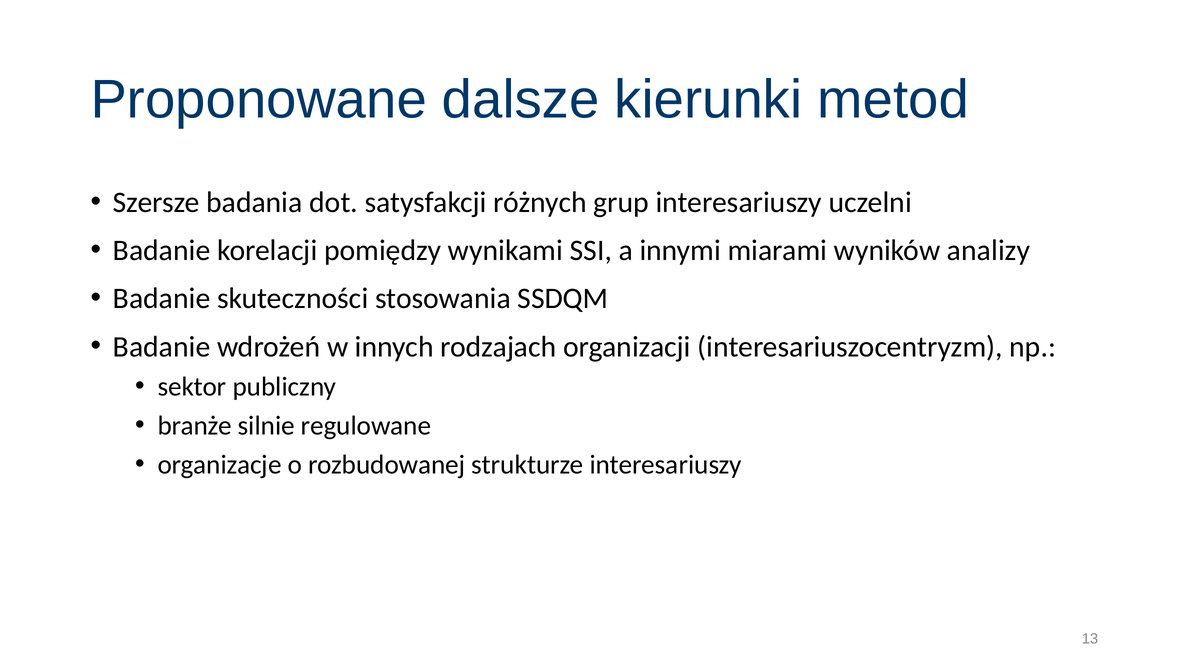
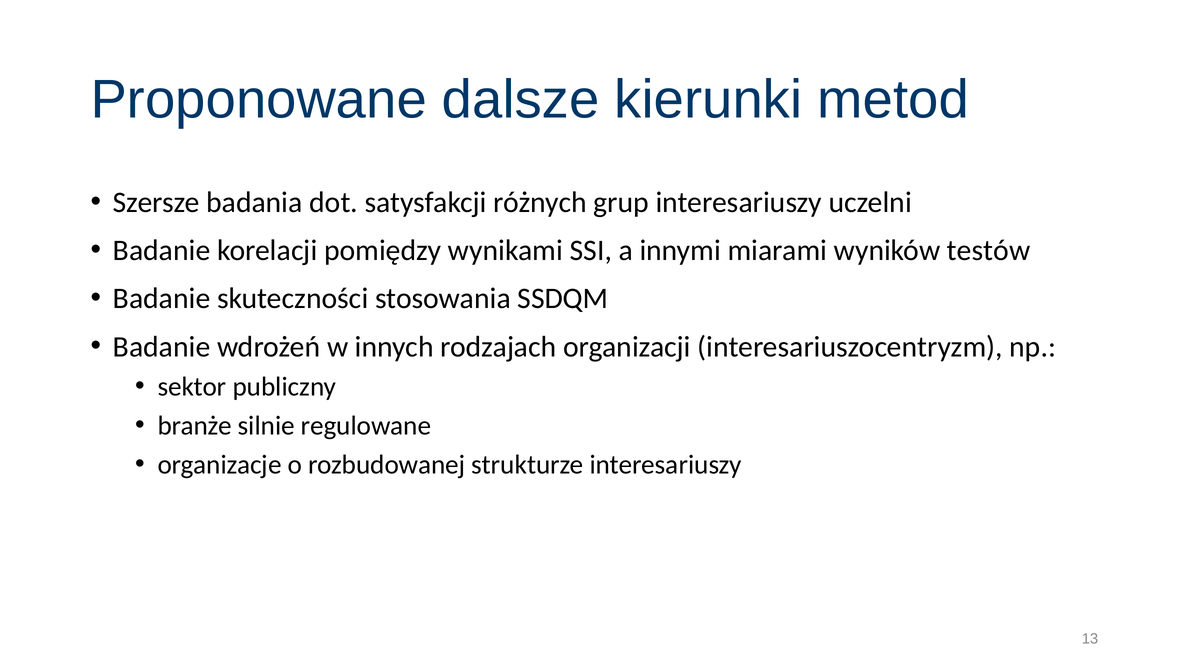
analizy: analizy -> testów
